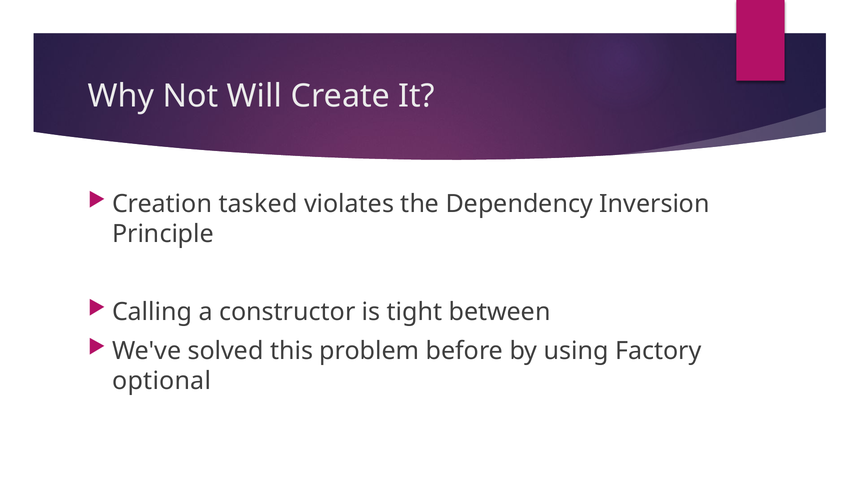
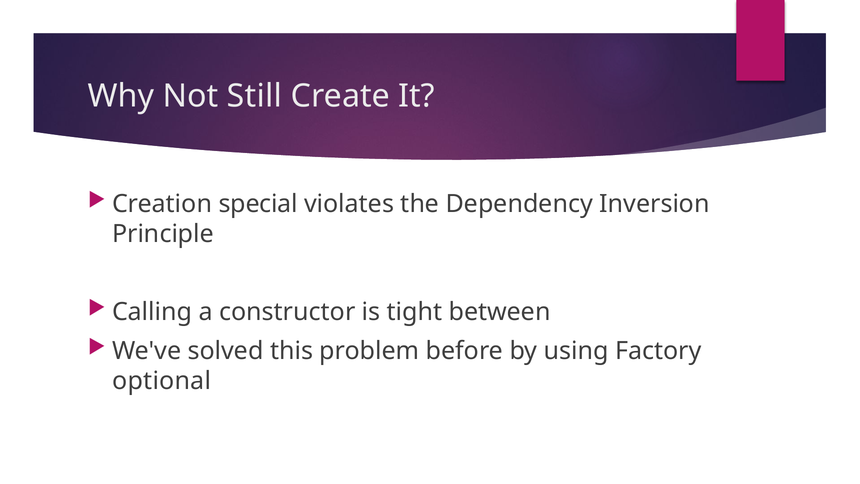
Will: Will -> Still
tasked: tasked -> special
